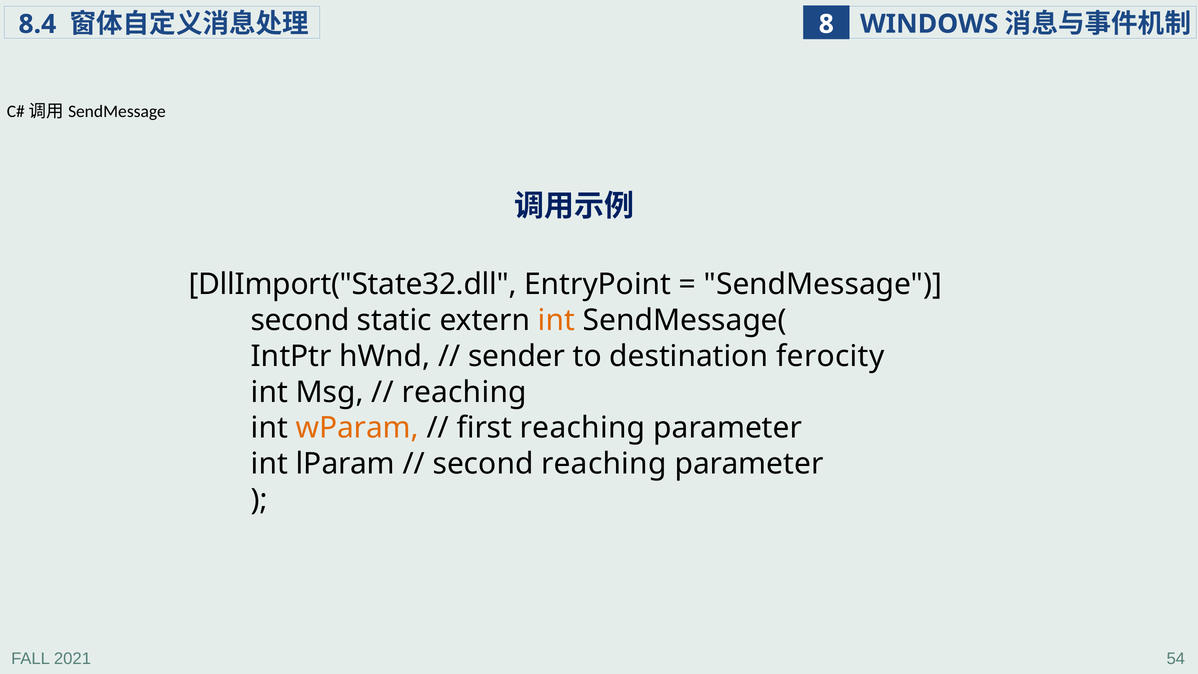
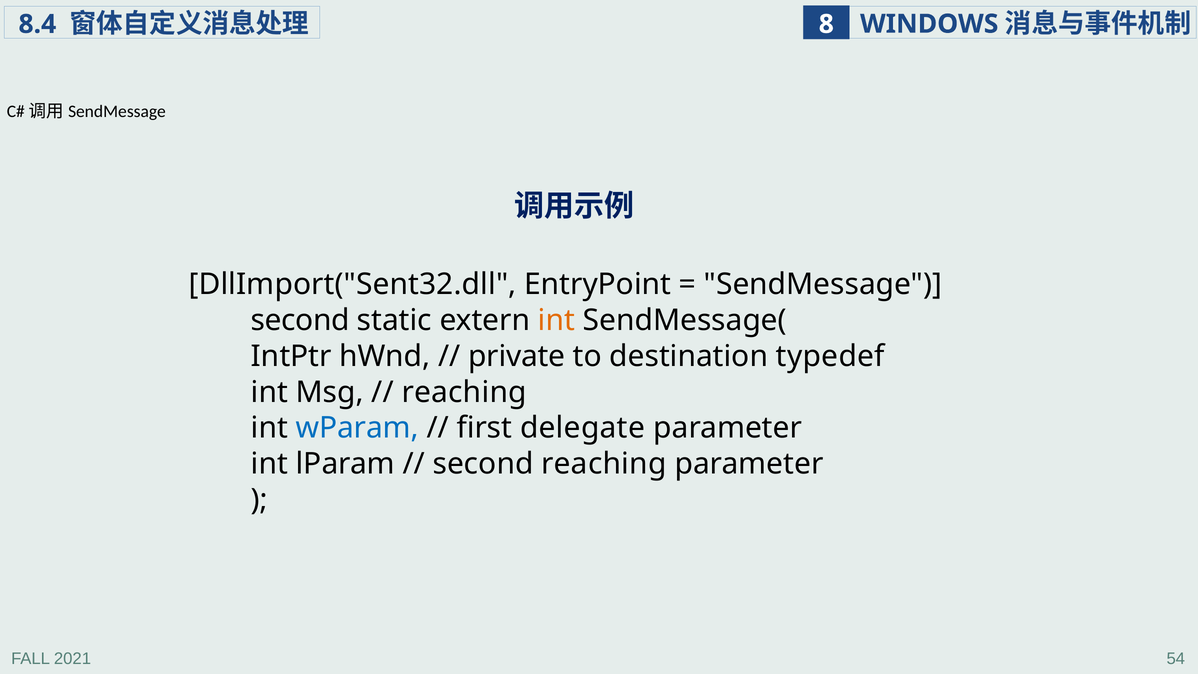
DllImport("State32.dll: DllImport("State32.dll -> DllImport("Sent32.dll
sender: sender -> private
ferocity: ferocity -> typedef
wParam colour: orange -> blue
first reaching: reaching -> delegate
